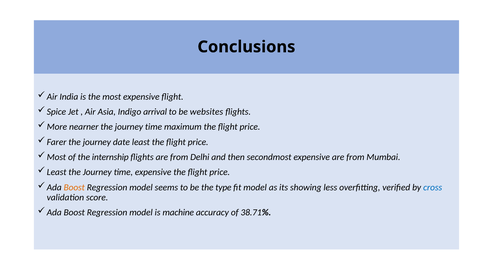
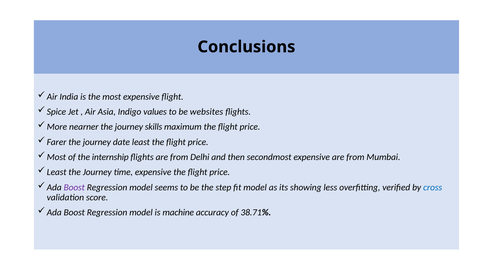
arrival: arrival -> values
nearner the journey time: time -> skills
Boost at (74, 188) colour: orange -> purple
type: type -> step
